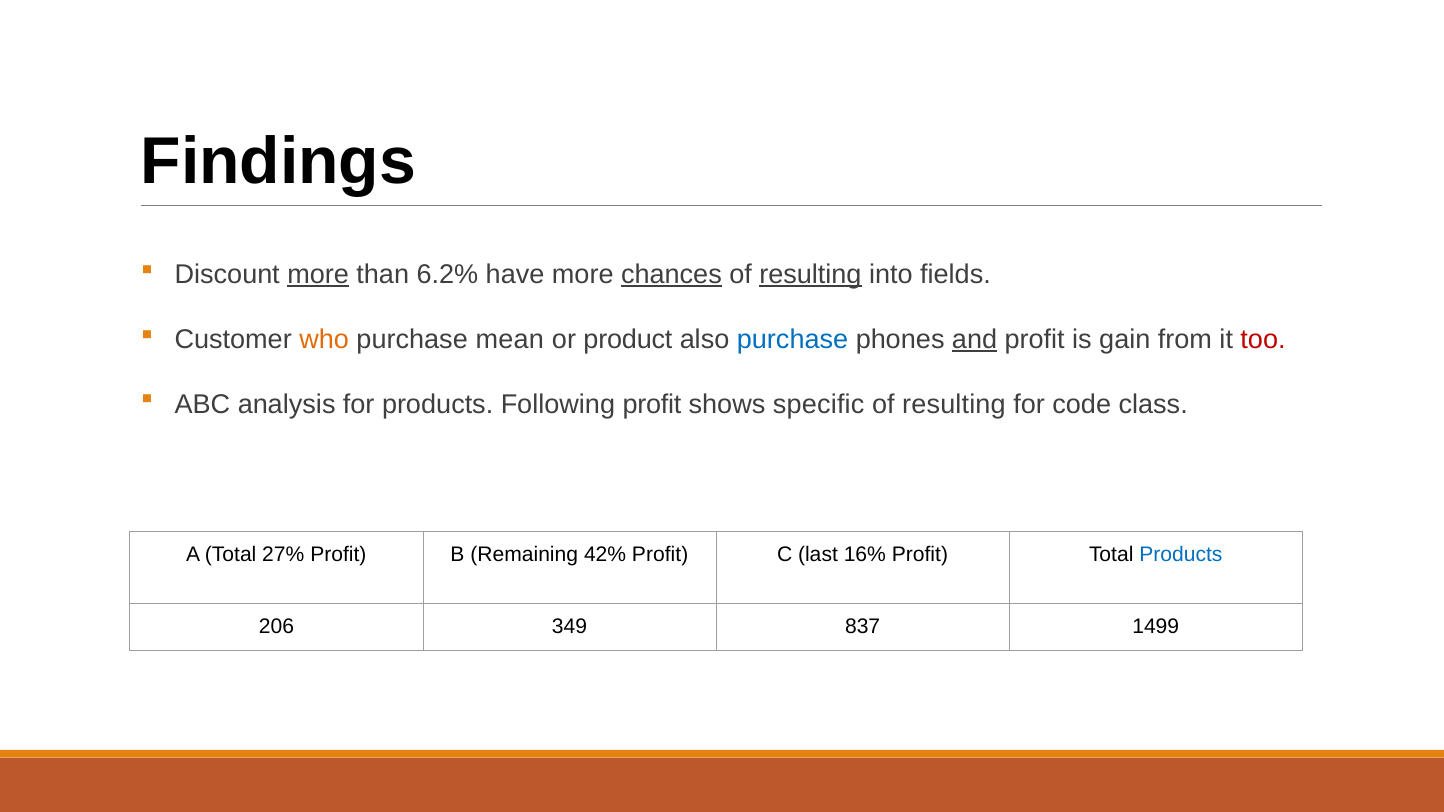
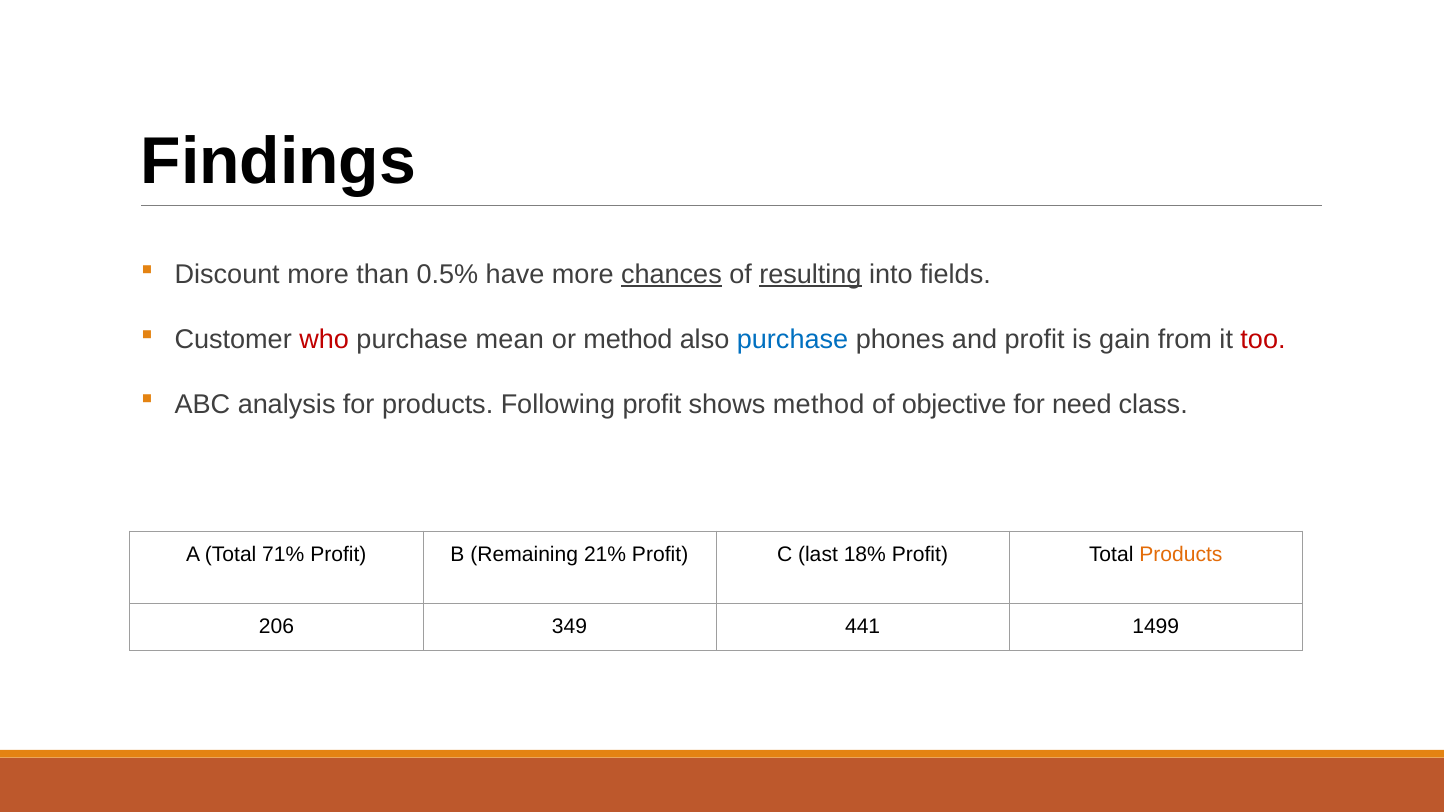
more at (318, 275) underline: present -> none
6.2%: 6.2% -> 0.5%
who colour: orange -> red
or product: product -> method
and underline: present -> none
shows specific: specific -> method
resulting at (954, 405): resulting -> objective
code: code -> need
27%: 27% -> 71%
42%: 42% -> 21%
16%: 16% -> 18%
Products at (1181, 554) colour: blue -> orange
837: 837 -> 441
